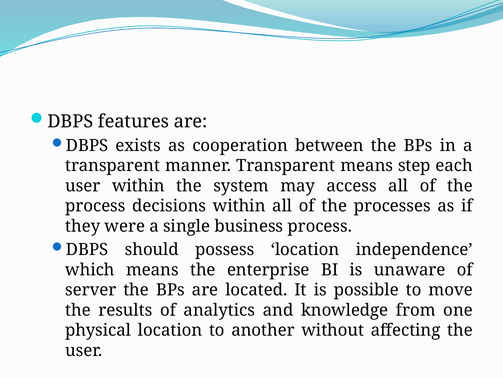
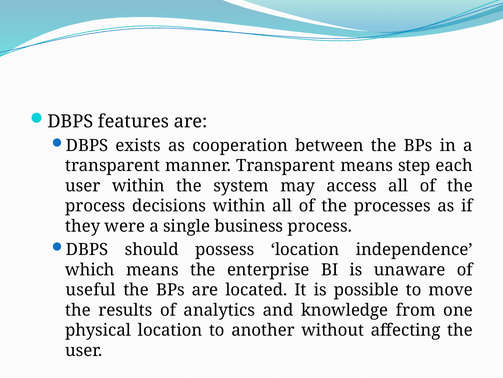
server: server -> useful
